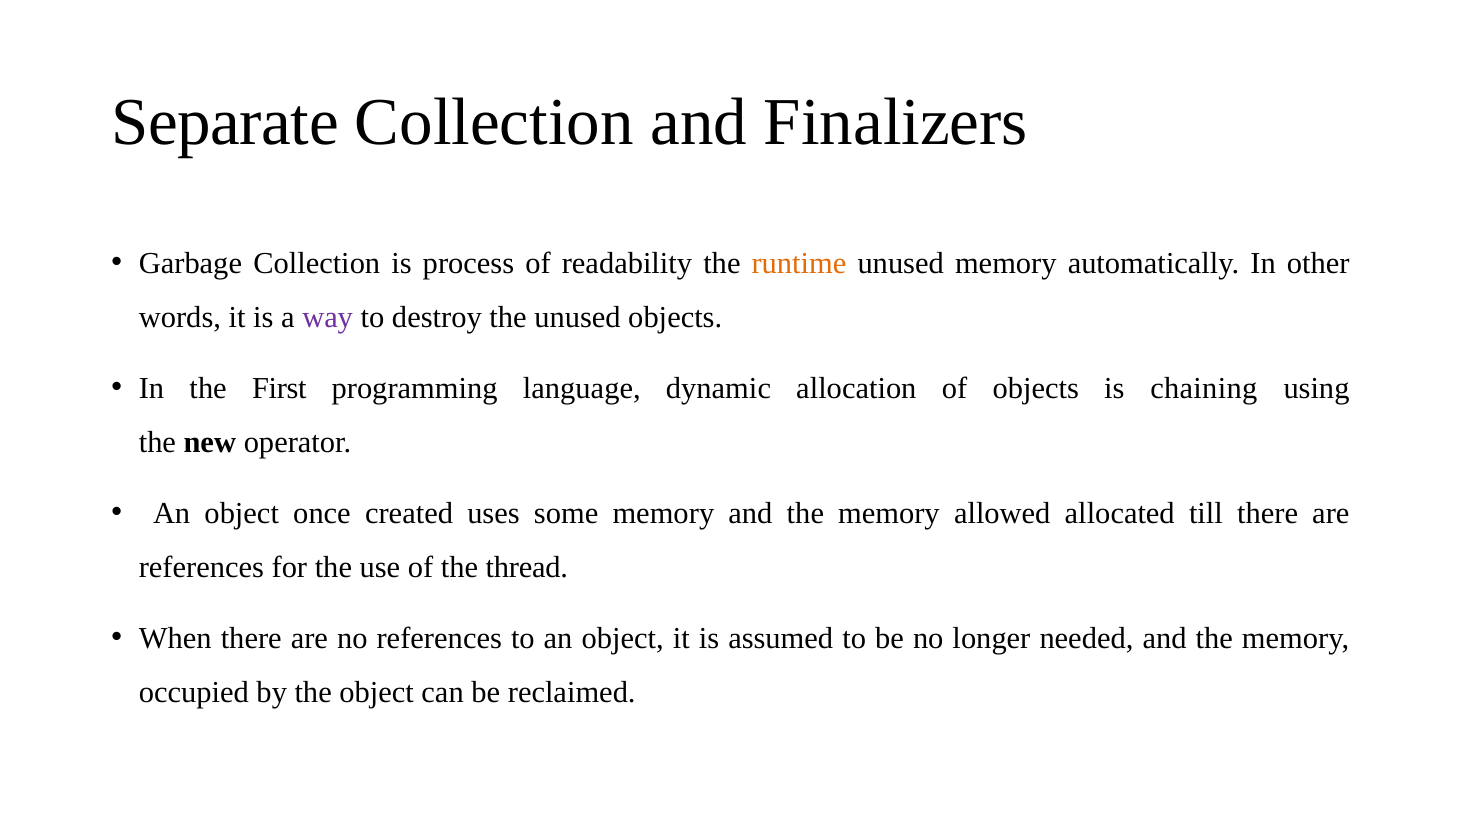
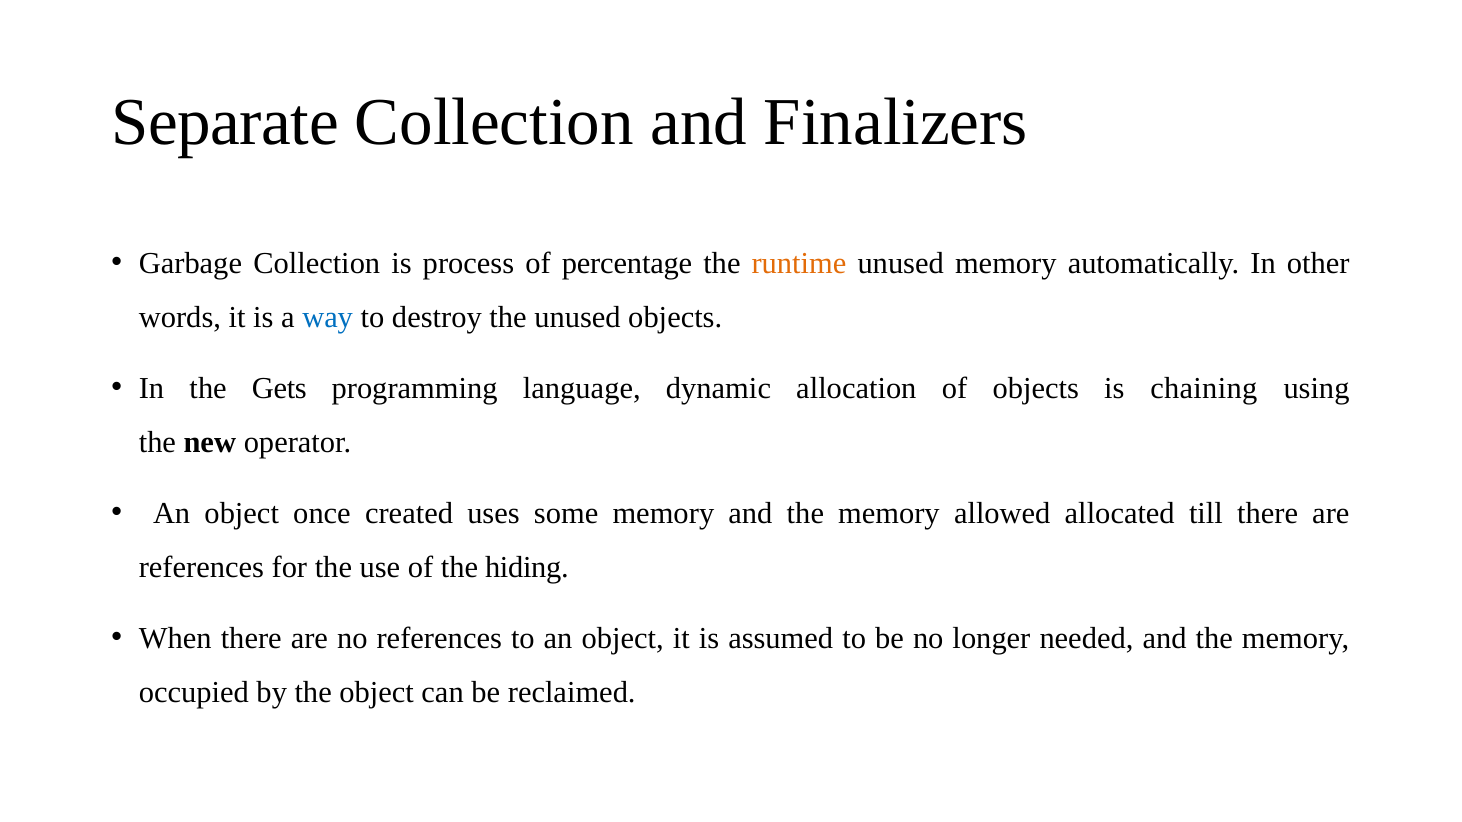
readability: readability -> percentage
way colour: purple -> blue
First: First -> Gets
thread: thread -> hiding
